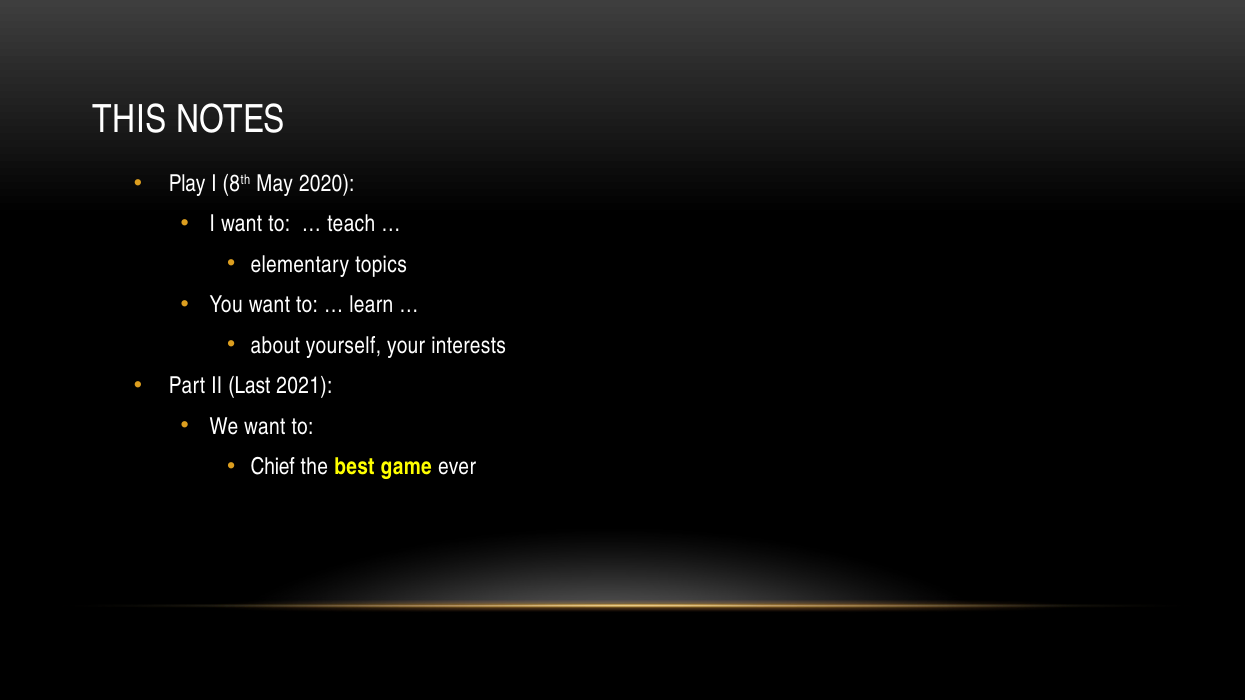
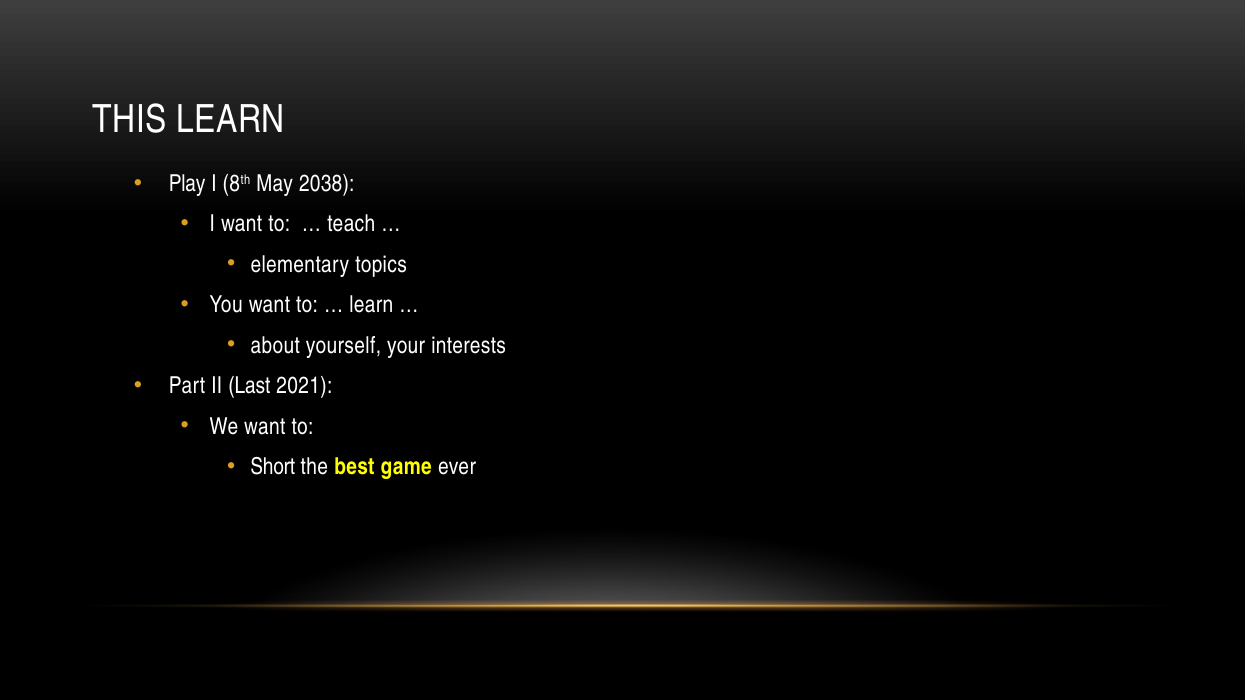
THIS NOTES: NOTES -> LEARN
2020: 2020 -> 2038
Chief: Chief -> Short
